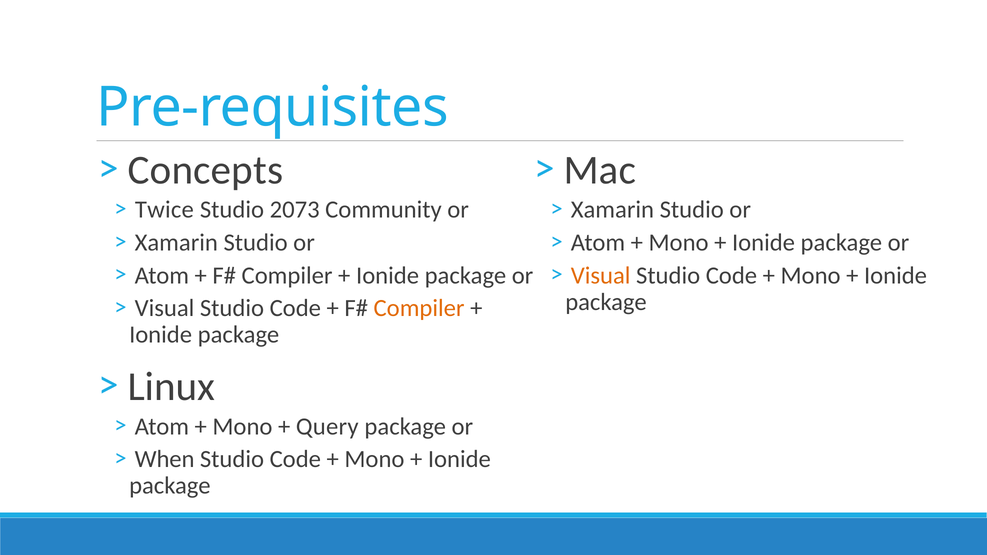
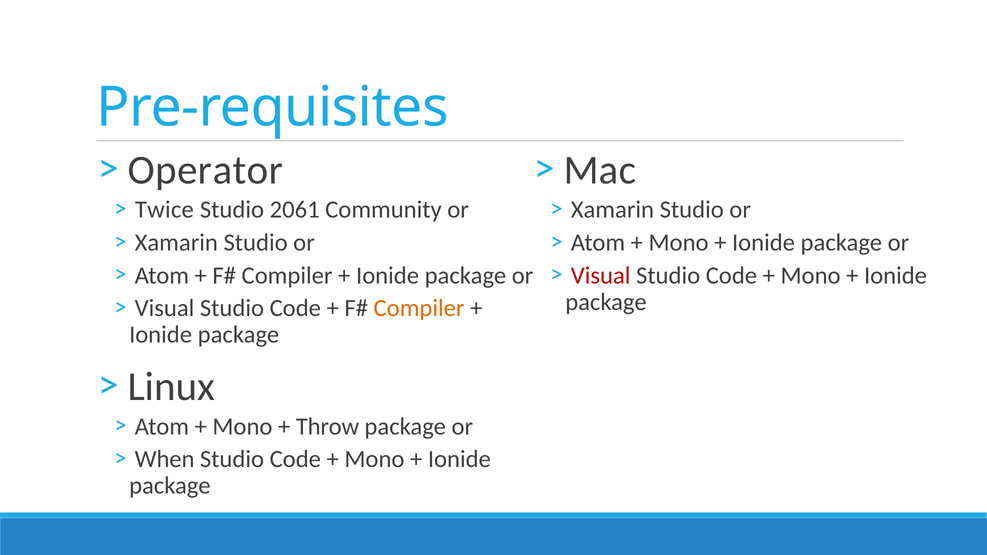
Concepts: Concepts -> Operator
2073: 2073 -> 2061
Visual at (601, 275) colour: orange -> red
Query: Query -> Throw
